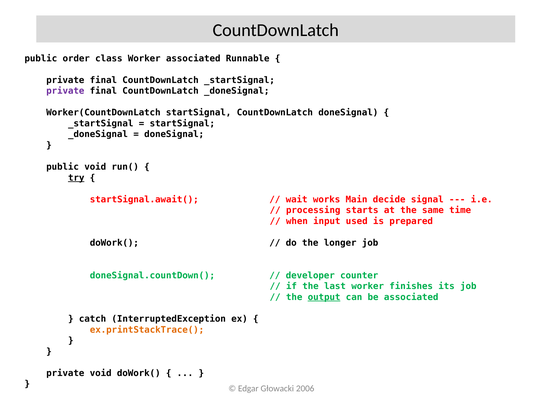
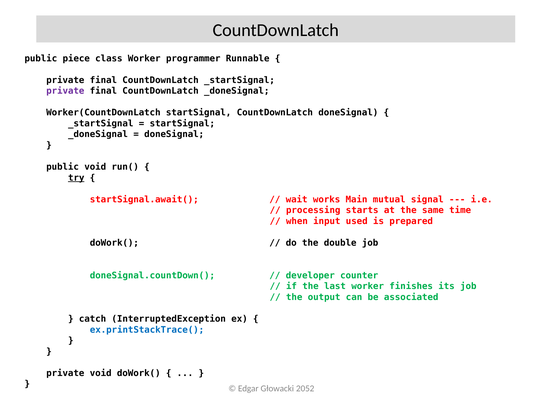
order: order -> piece
Worker associated: associated -> programmer
decide: decide -> mutual
longer: longer -> double
output underline: present -> none
ex.printStackTrace( colour: orange -> blue
2006: 2006 -> 2052
